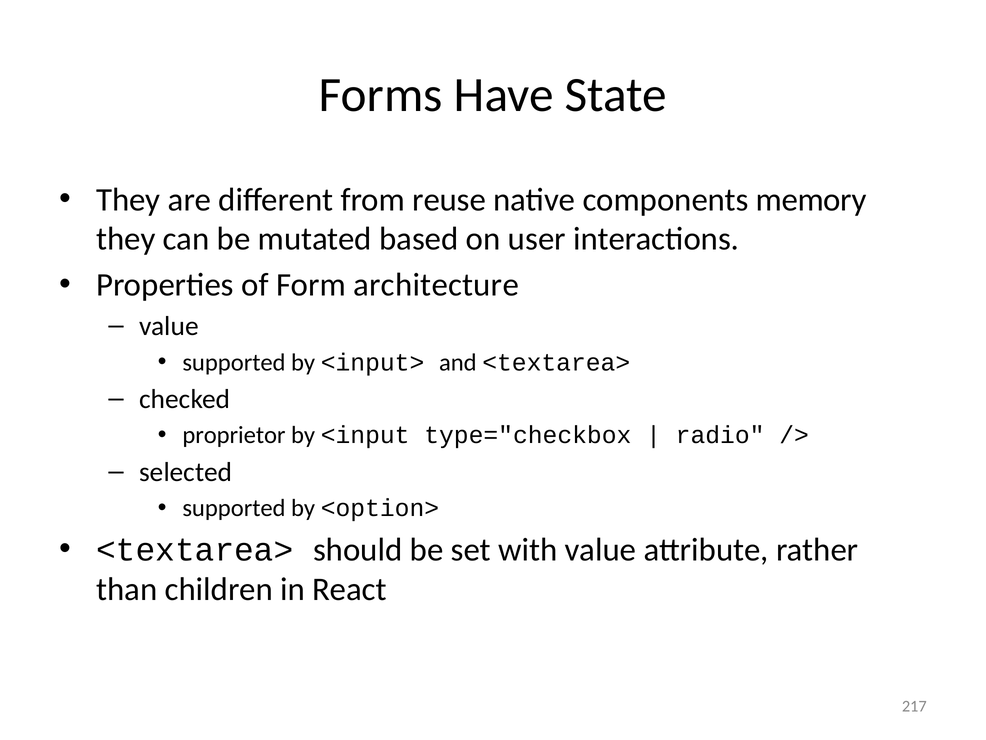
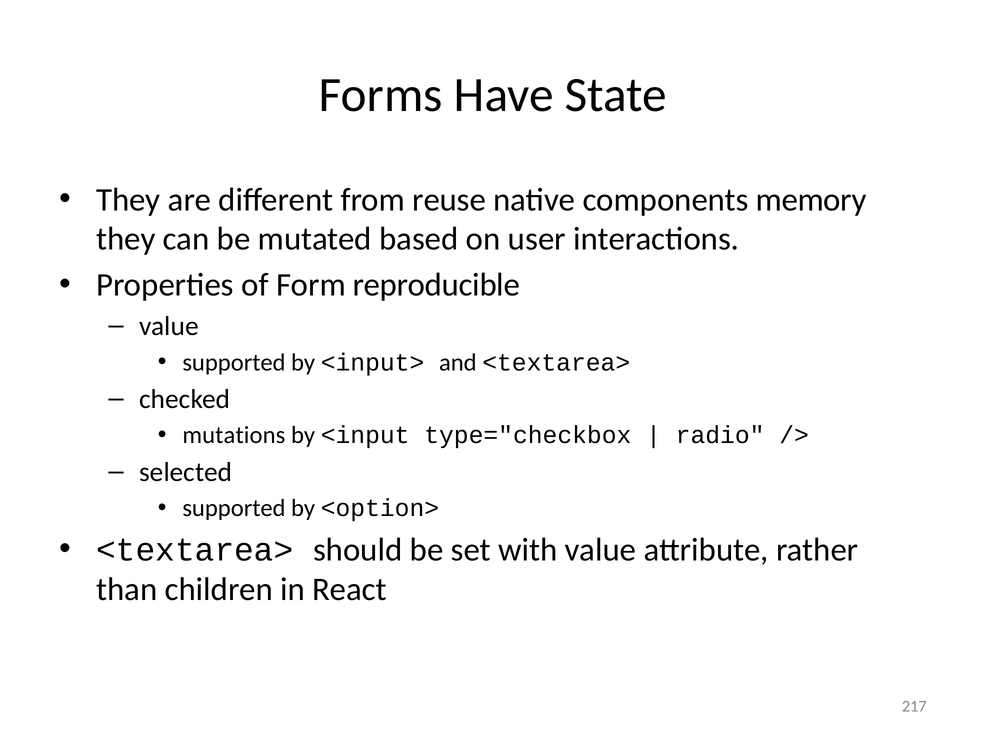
architecture: architecture -> reproducible
proprietor: proprietor -> mutations
